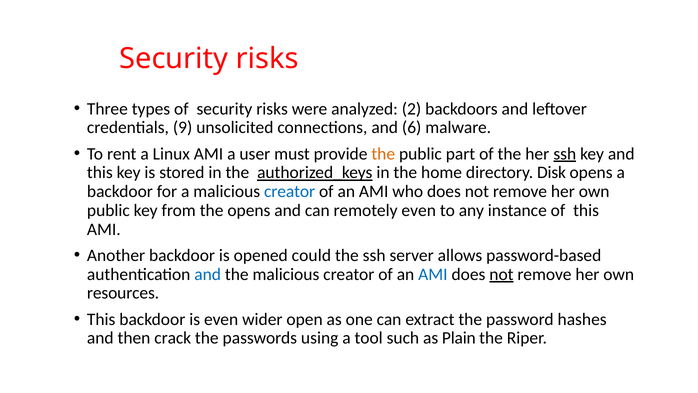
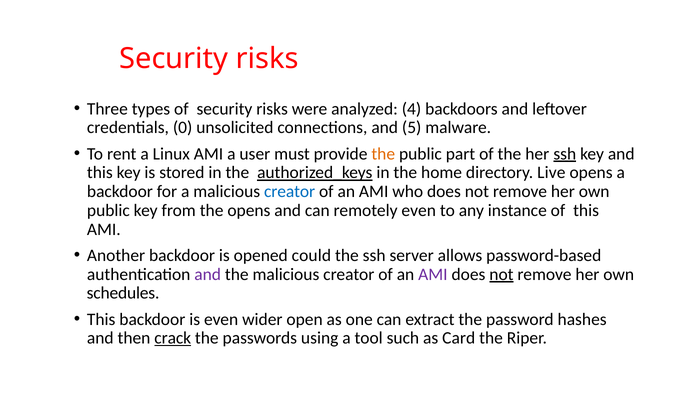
2: 2 -> 4
9: 9 -> 0
6: 6 -> 5
Disk: Disk -> Live
and at (208, 274) colour: blue -> purple
AMI at (433, 274) colour: blue -> purple
resources: resources -> schedules
crack underline: none -> present
Plain: Plain -> Card
